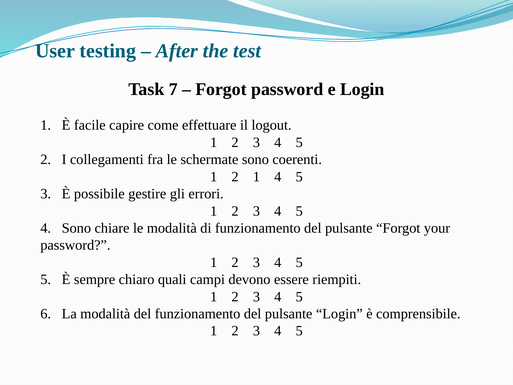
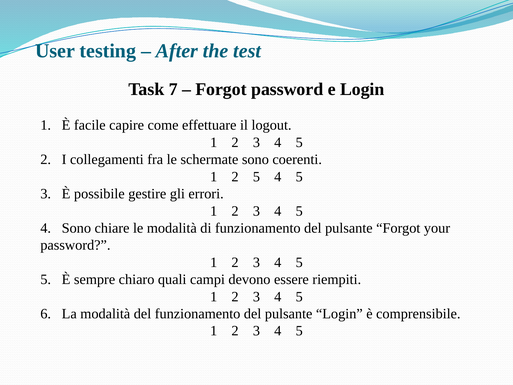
2 1: 1 -> 5
